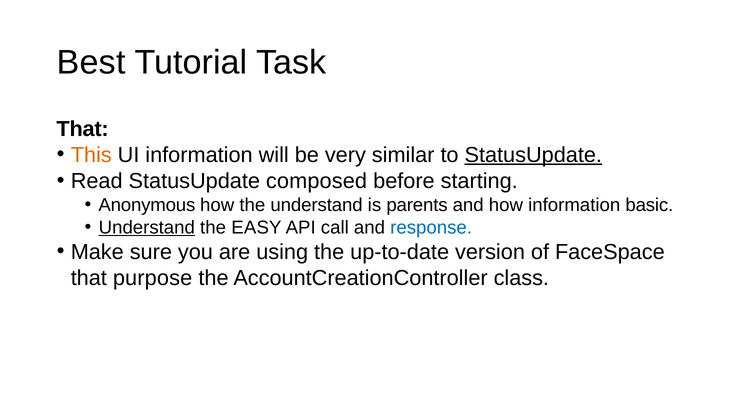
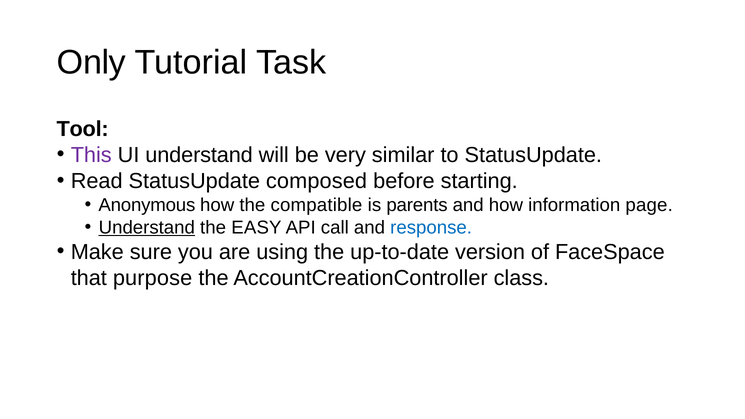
Best: Best -> Only
That at (83, 129): That -> Tool
This colour: orange -> purple
UI information: information -> understand
StatusUpdate at (533, 155) underline: present -> none
the understand: understand -> compatible
basic: basic -> page
